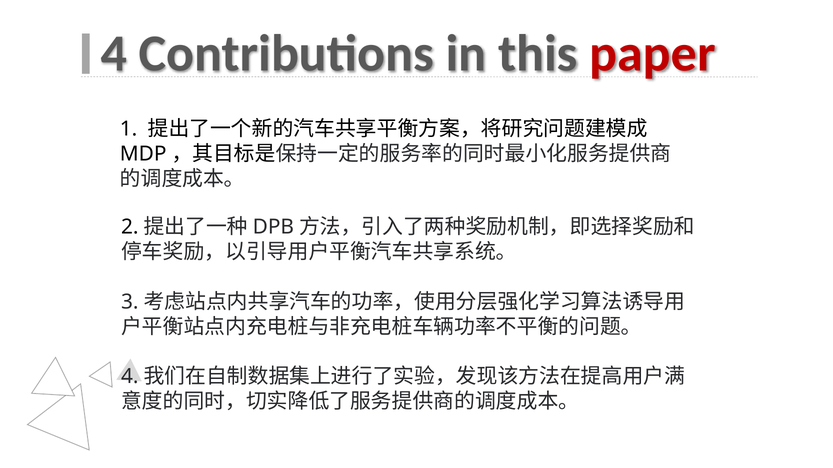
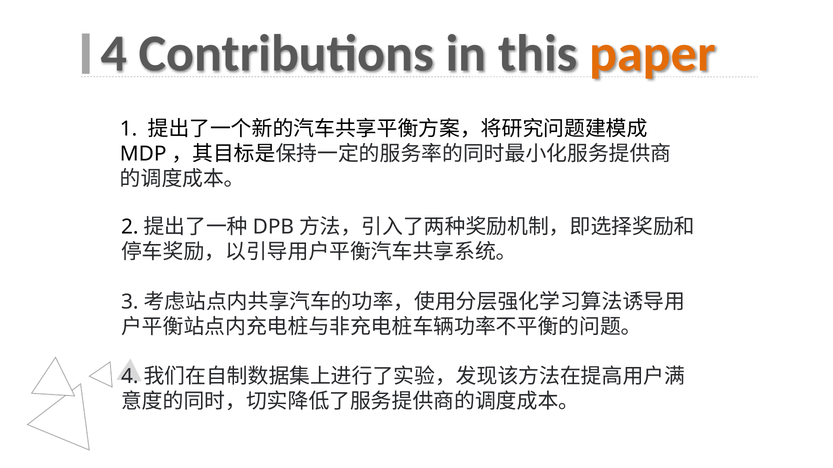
paper colour: red -> orange
